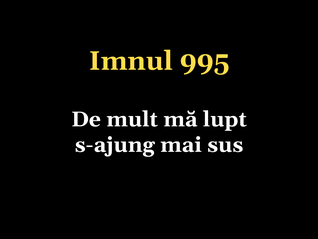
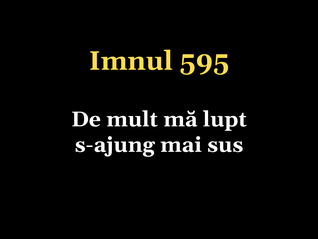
995: 995 -> 595
